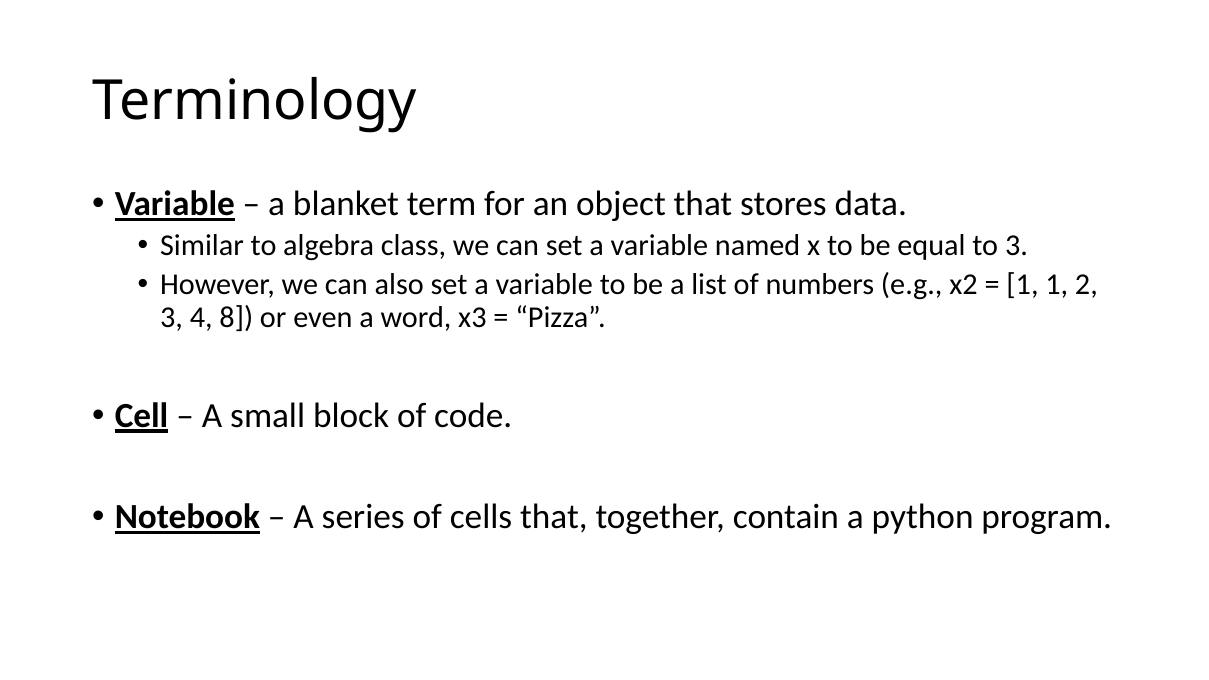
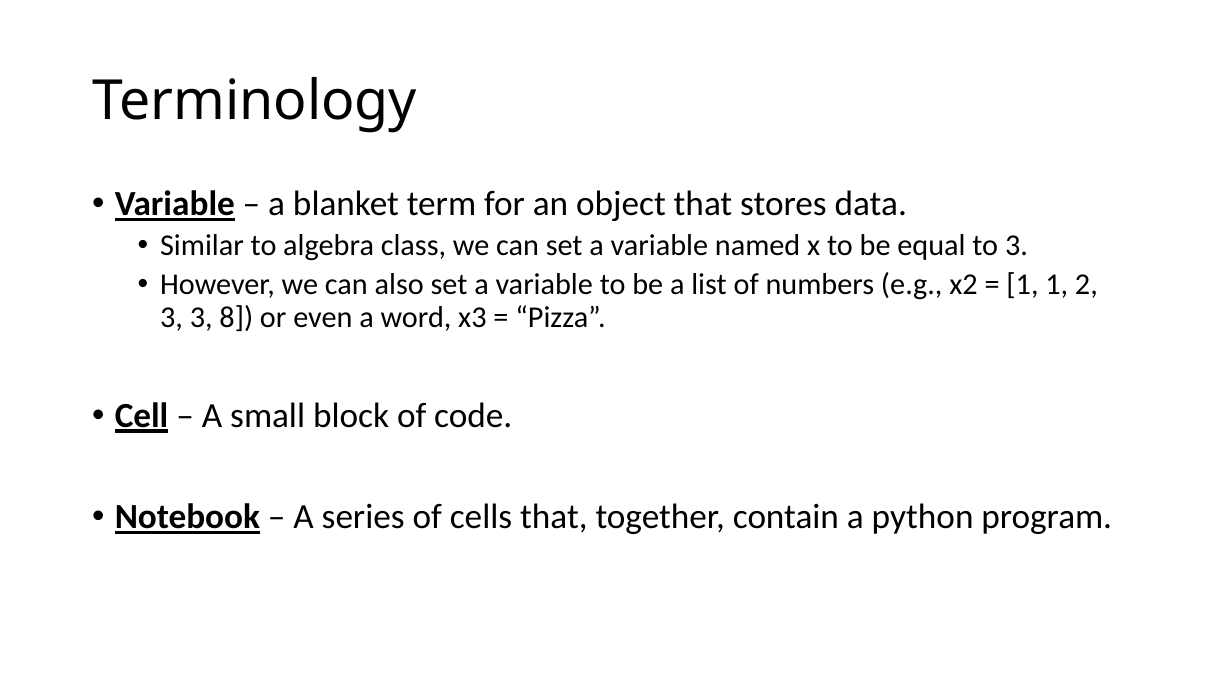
3 4: 4 -> 3
